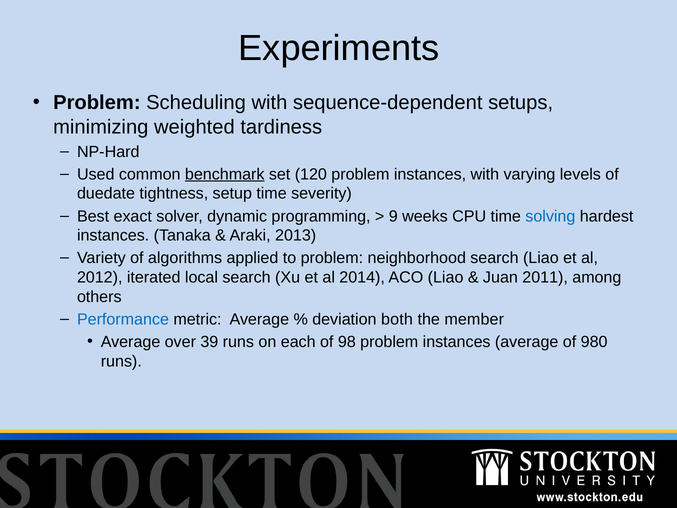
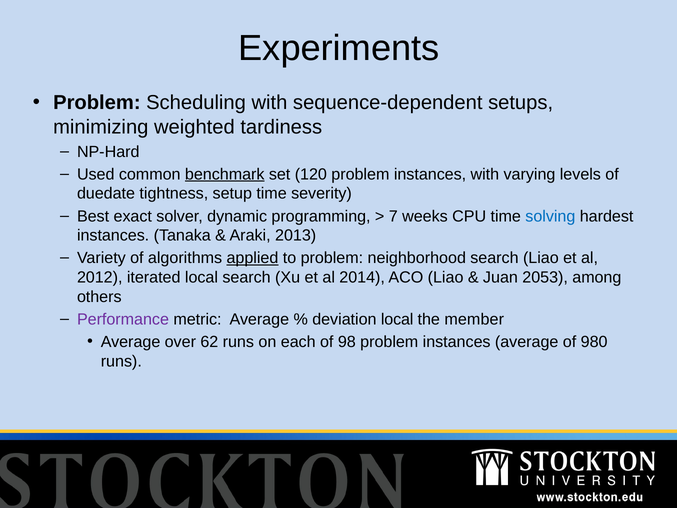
9: 9 -> 7
applied underline: none -> present
2011: 2011 -> 2053
Performance colour: blue -> purple
deviation both: both -> local
39: 39 -> 62
